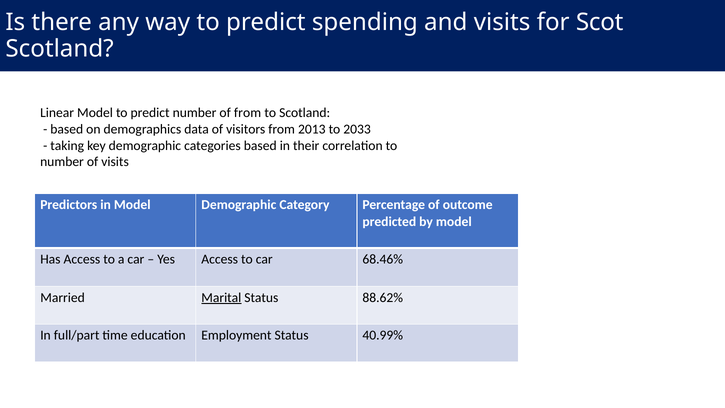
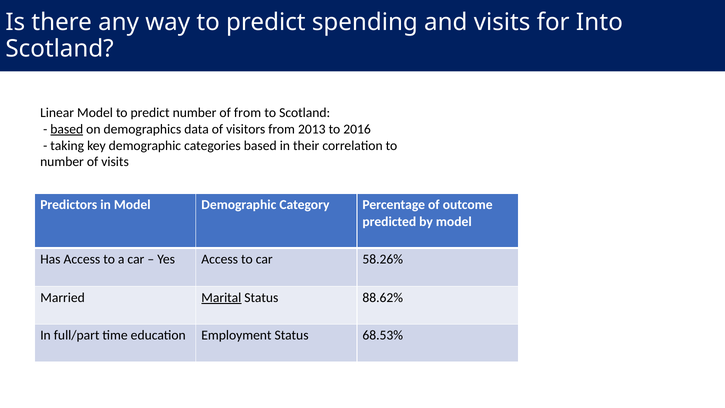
Scot: Scot -> Into
based at (67, 129) underline: none -> present
2033: 2033 -> 2016
68.46%: 68.46% -> 58.26%
40.99%: 40.99% -> 68.53%
